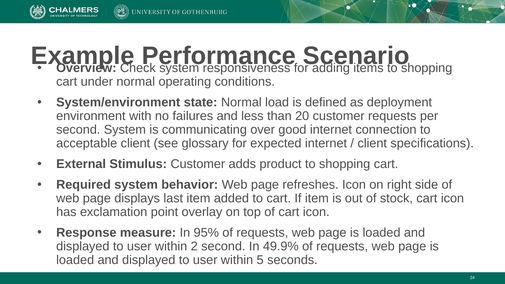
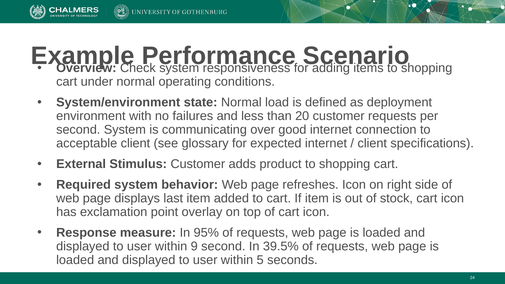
2: 2 -> 9
49.9%: 49.9% -> 39.5%
